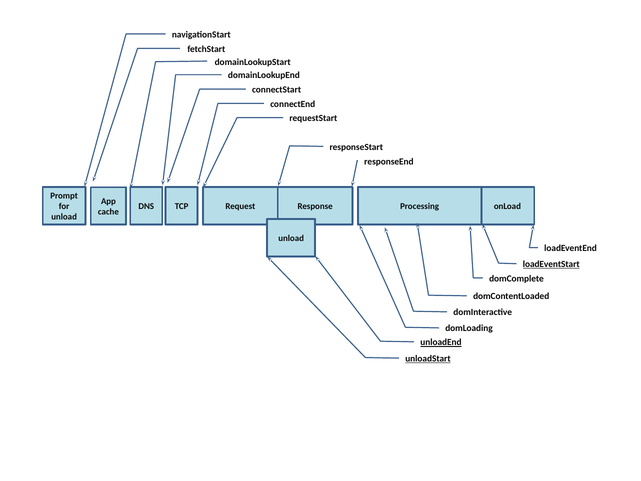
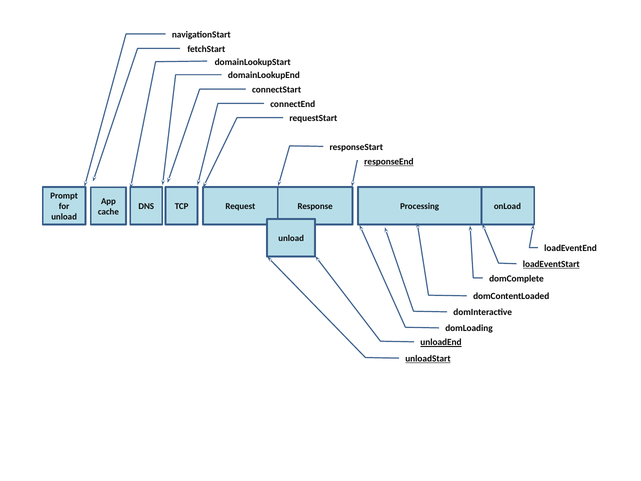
responseEnd underline: none -> present
